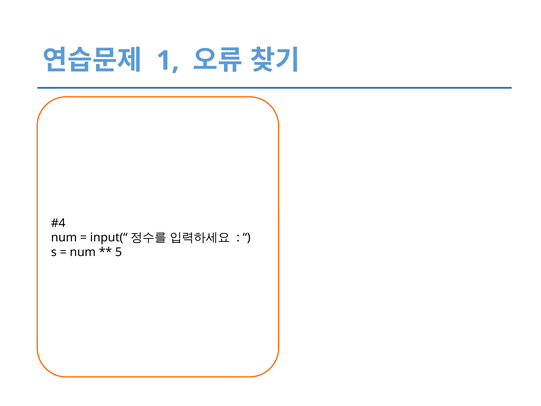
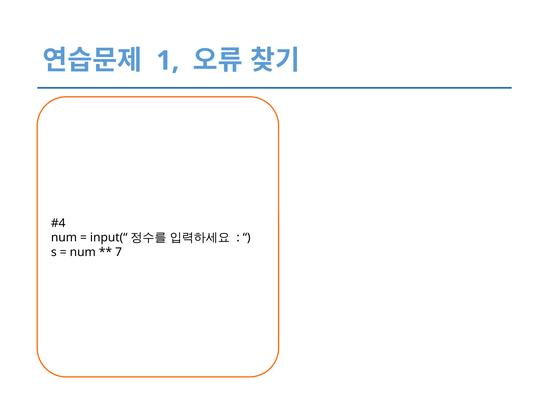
5: 5 -> 7
